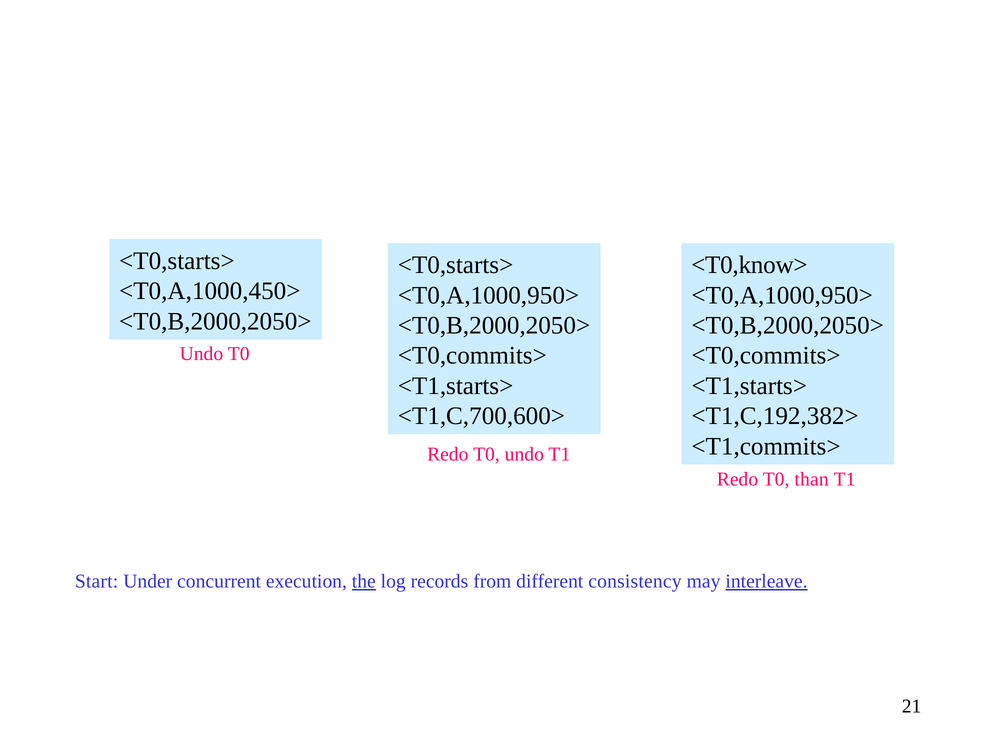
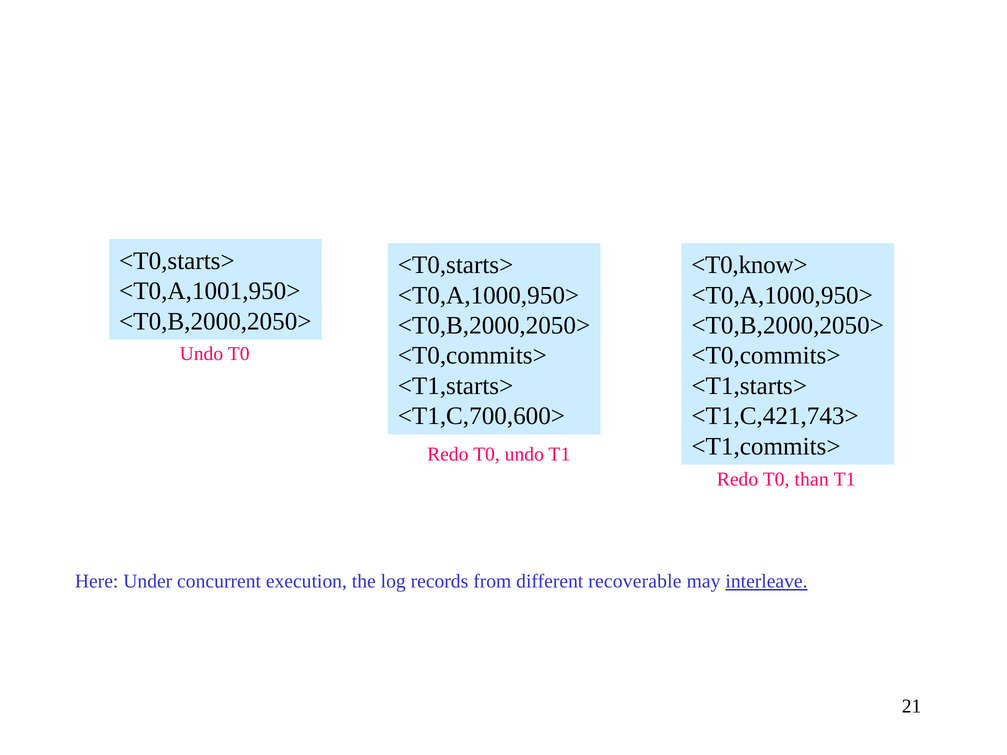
<T0,A,1000,450>: <T0,A,1000,450> -> <T0,A,1001,950>
<T1,C,192,382>: <T1,C,192,382> -> <T1,C,421,743>
Start: Start -> Here
the underline: present -> none
consistency: consistency -> recoverable
